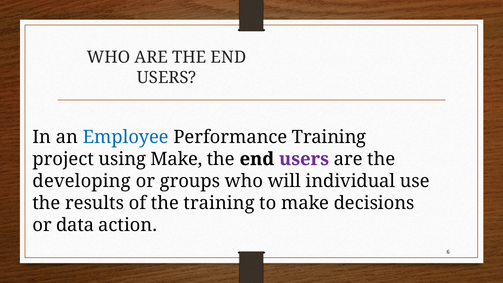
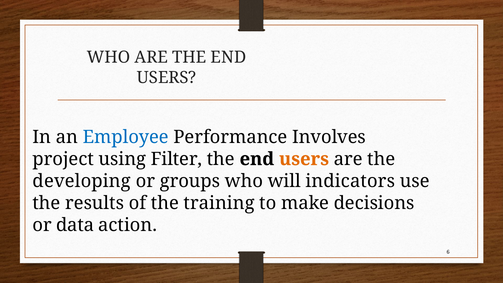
Performance Training: Training -> Involves
using Make: Make -> Filter
users at (304, 159) colour: purple -> orange
individual: individual -> indicators
